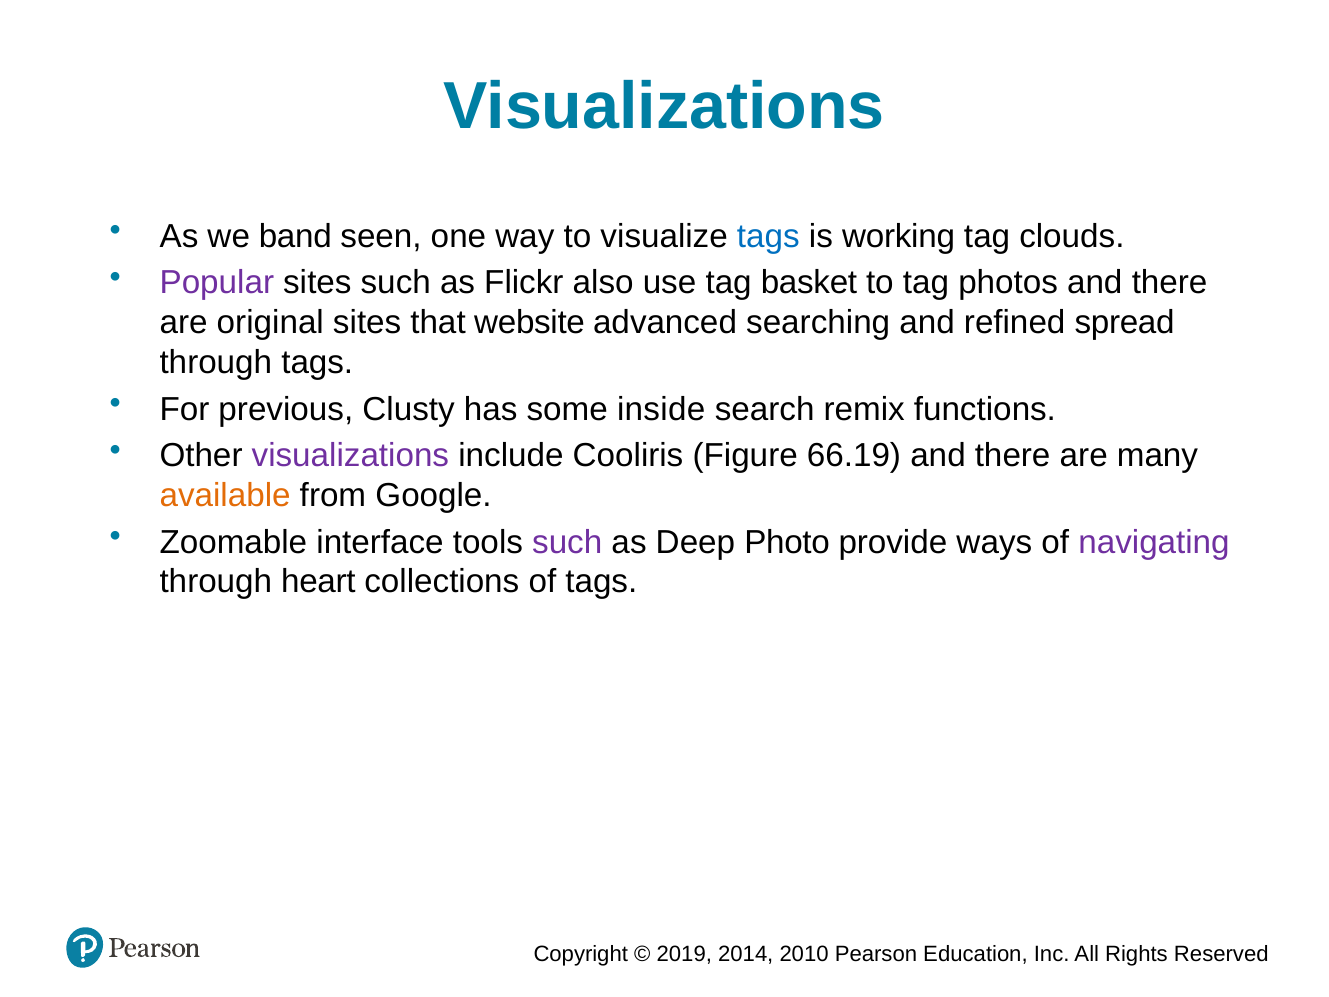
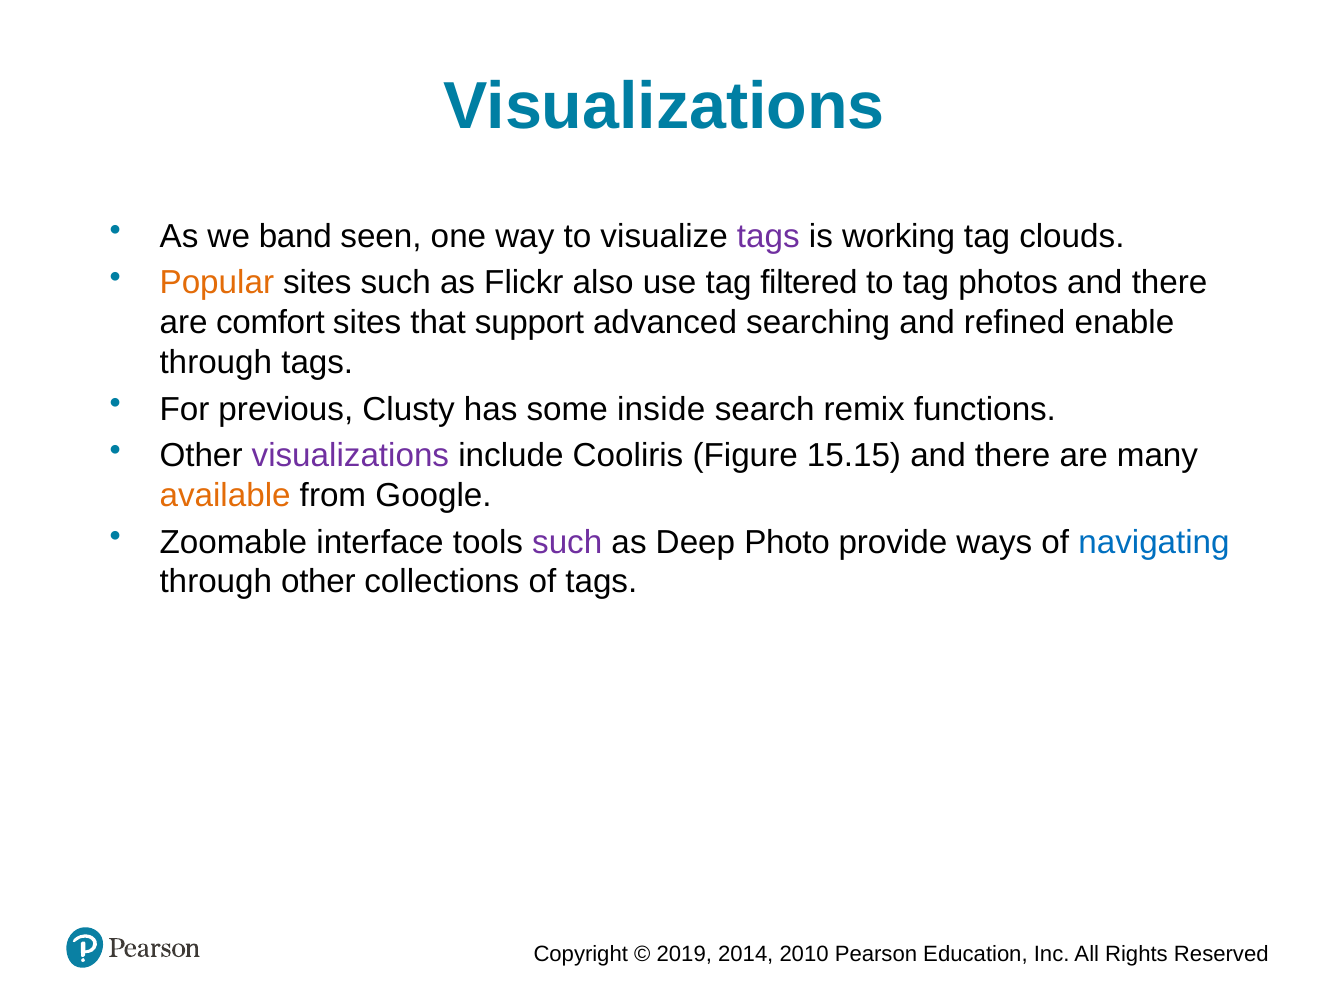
tags at (768, 236) colour: blue -> purple
Popular colour: purple -> orange
basket: basket -> filtered
original: original -> comfort
website: website -> support
spread: spread -> enable
66.19: 66.19 -> 15.15
navigating colour: purple -> blue
through heart: heart -> other
